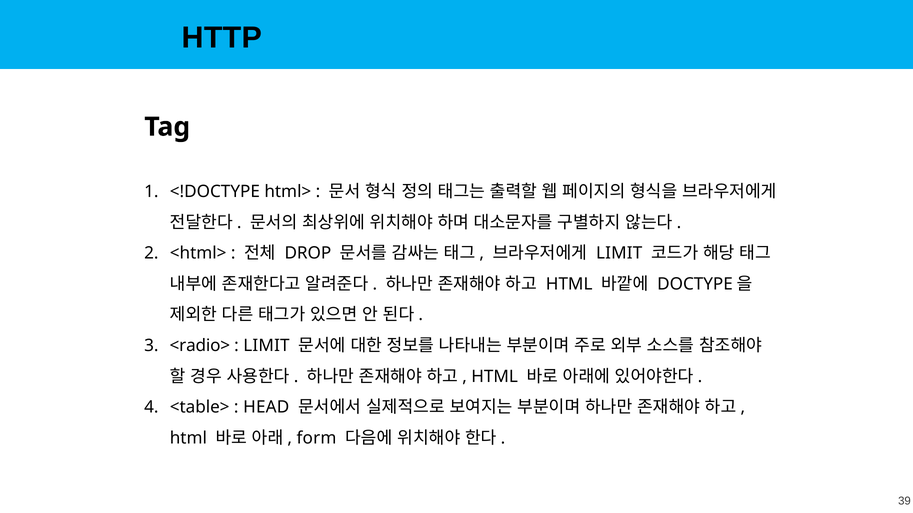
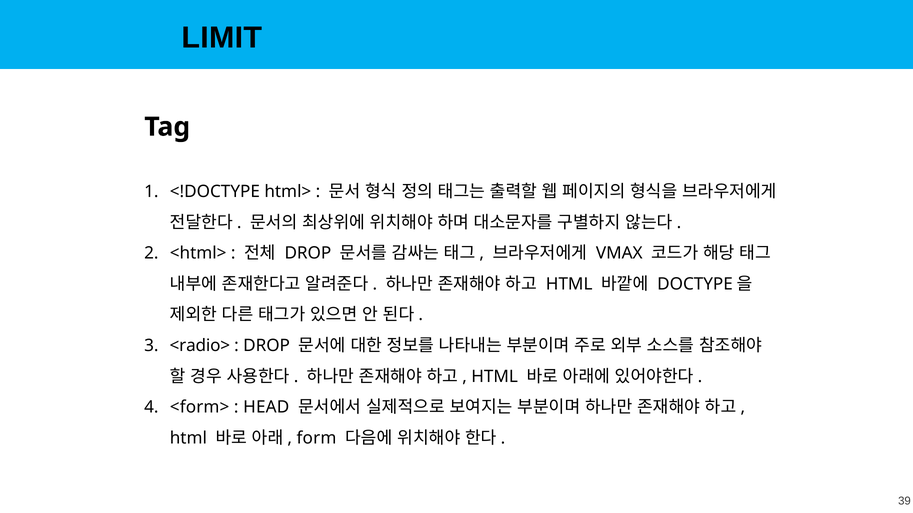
HTTP: HTTP -> LIMIT
LIMIT at (619, 254): LIMIT -> VMAX
LIMIT at (266, 346): LIMIT -> DROP
<table>: <table> -> <form>
